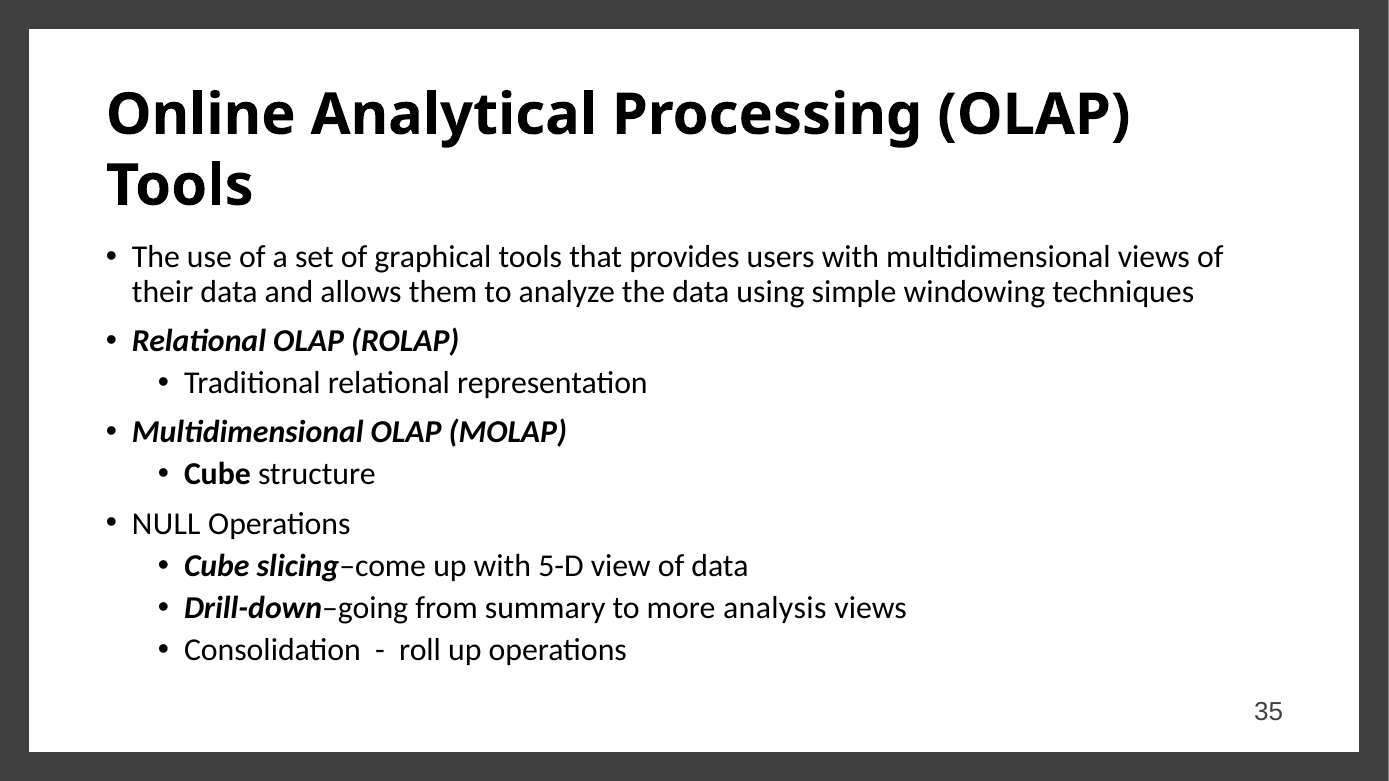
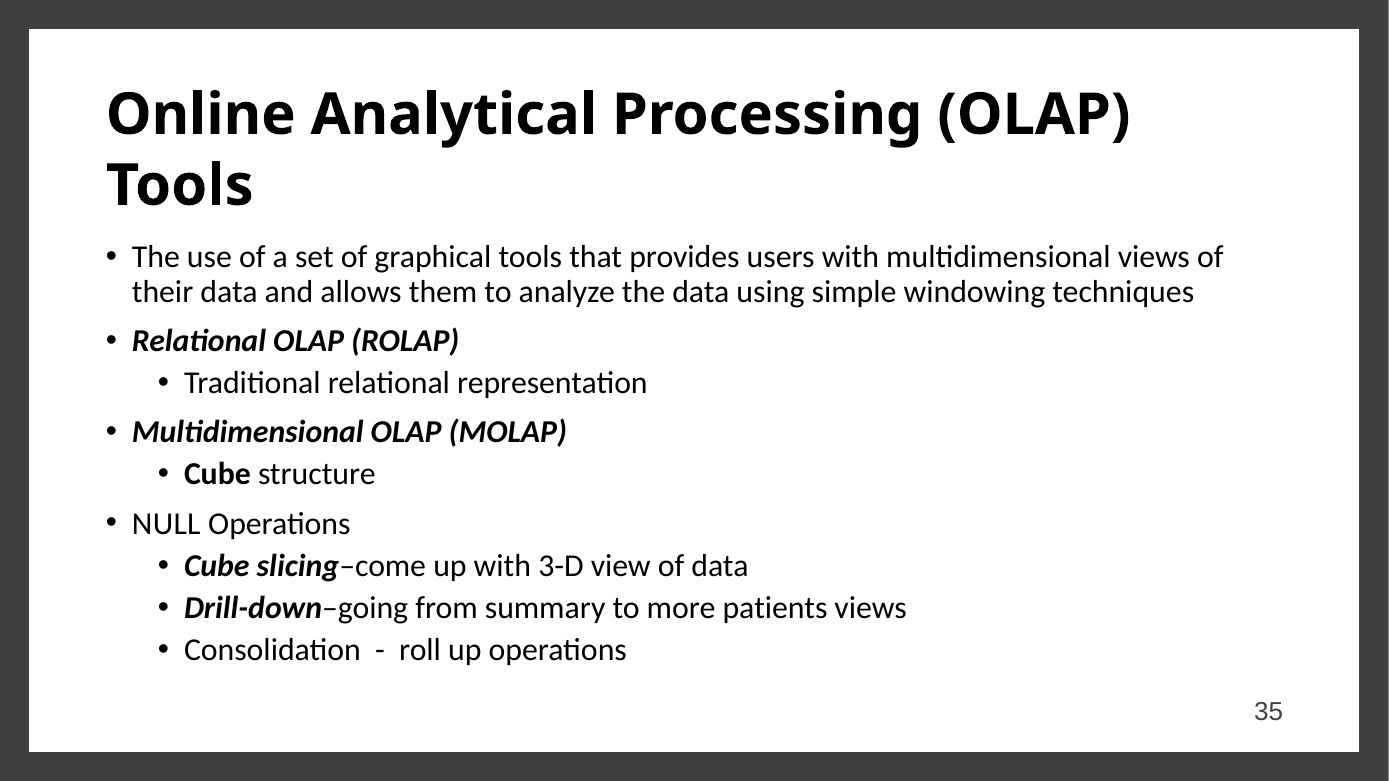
5-D: 5-D -> 3-D
analysis: analysis -> patients
